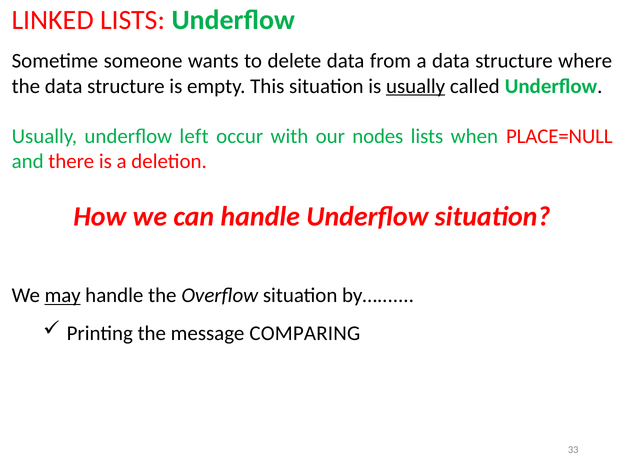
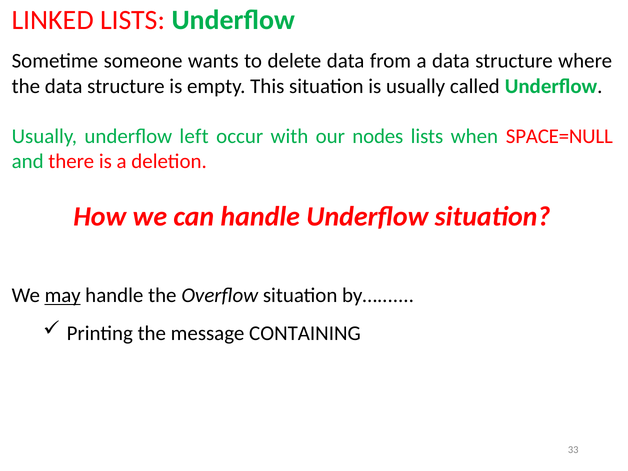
usually at (416, 86) underline: present -> none
PLACE=NULL: PLACE=NULL -> SPACE=NULL
COMPARING: COMPARING -> CONTAINING
